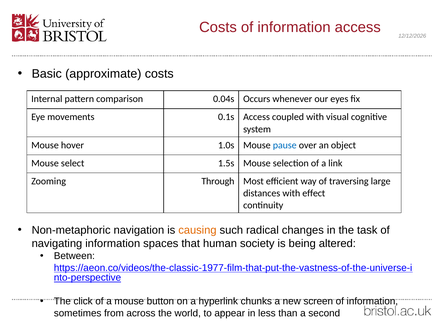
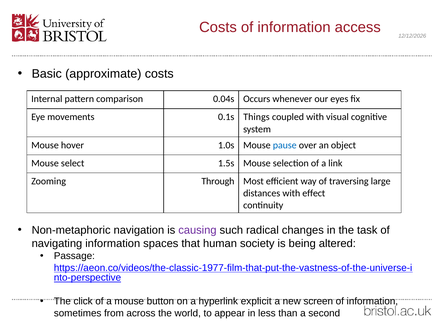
0.1s Access: Access -> Things
causing colour: orange -> purple
Between: Between -> Passage
chunks: chunks -> explicit
